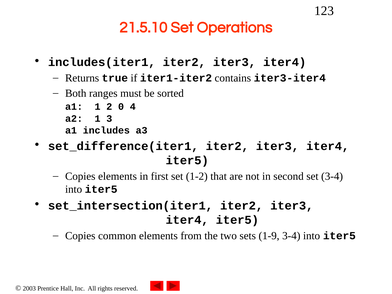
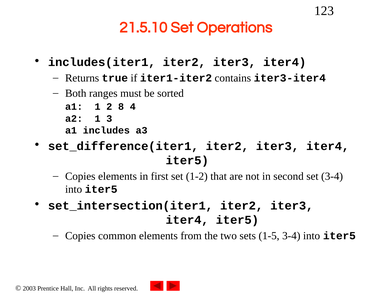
0: 0 -> 8
1-9: 1-9 -> 1-5
